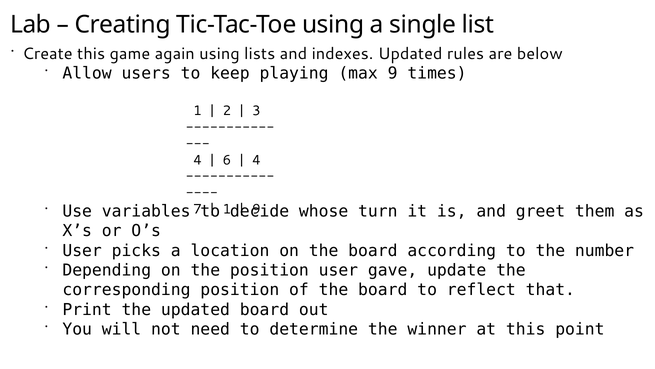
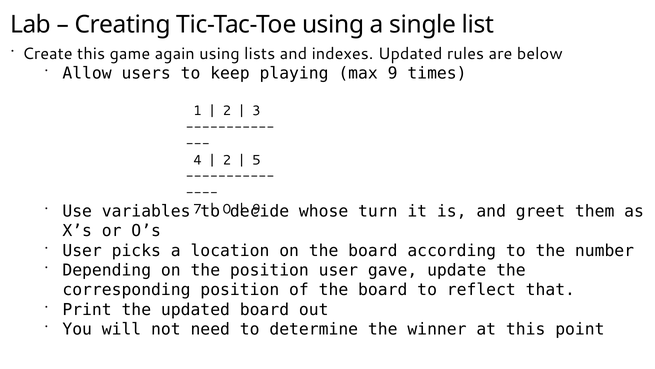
6 at (227, 160): 6 -> 2
4 at (256, 160): 4 -> 5
1 at (227, 209): 1 -> 0
